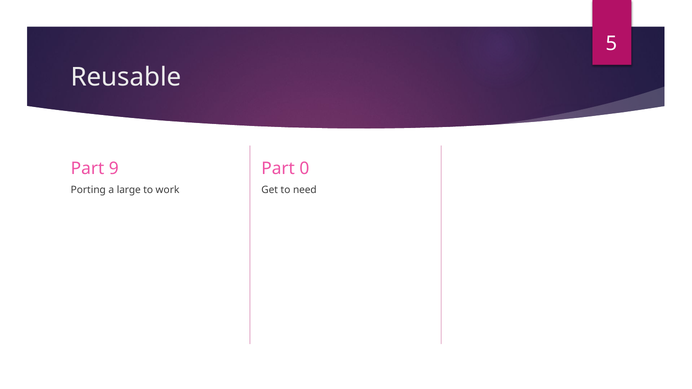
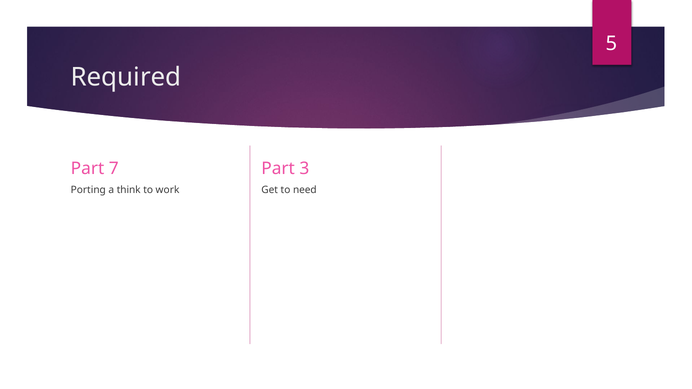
Reusable: Reusable -> Required
9: 9 -> 7
0: 0 -> 3
large: large -> think
